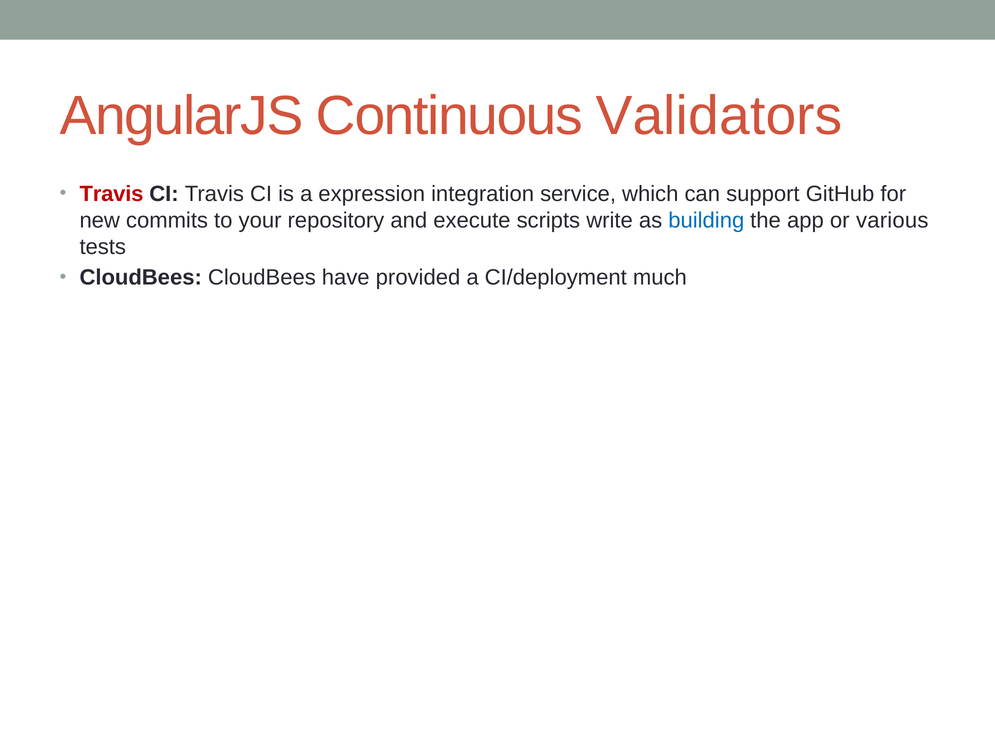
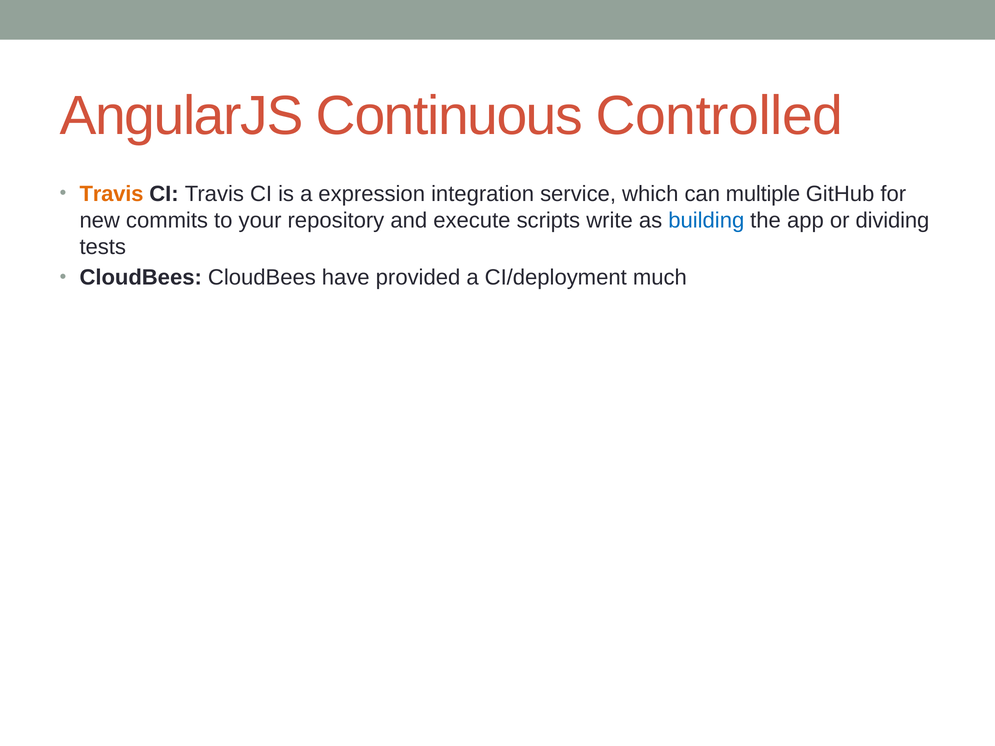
Validators: Validators -> Controlled
Travis at (111, 194) colour: red -> orange
support: support -> multiple
various: various -> dividing
